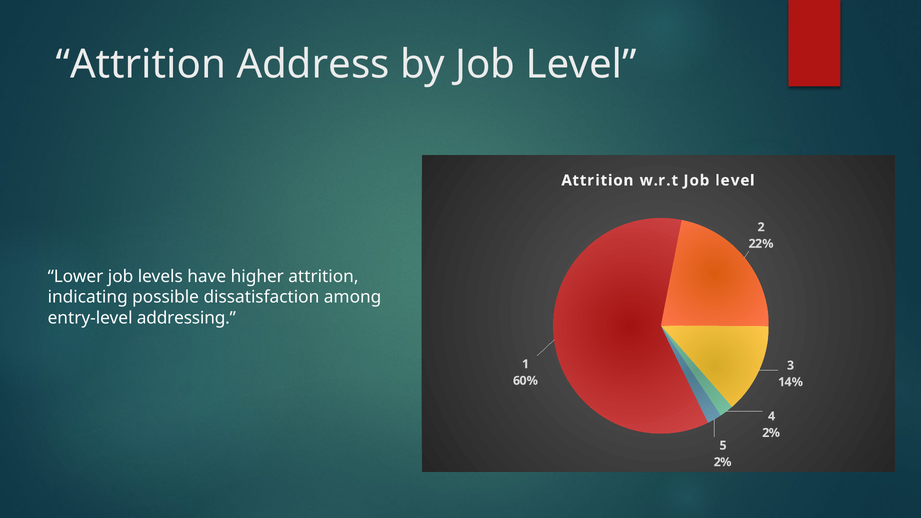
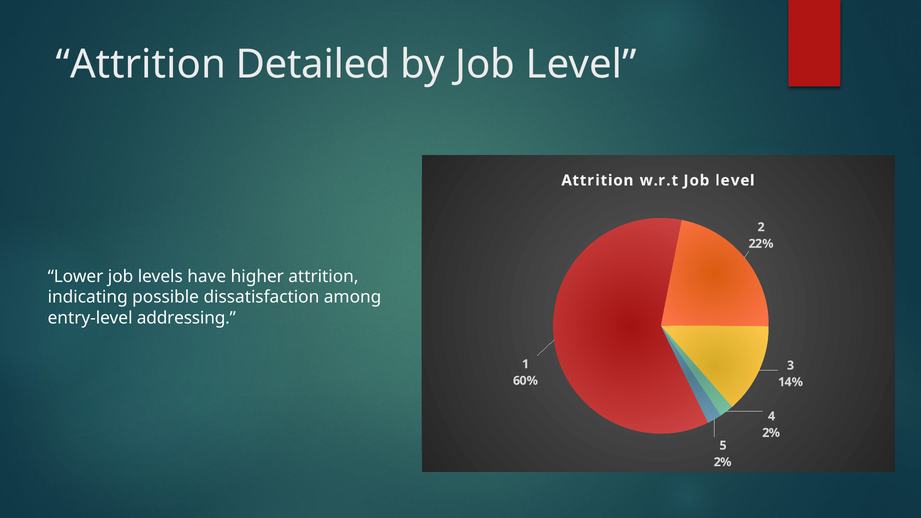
Address: Address -> Detailed
